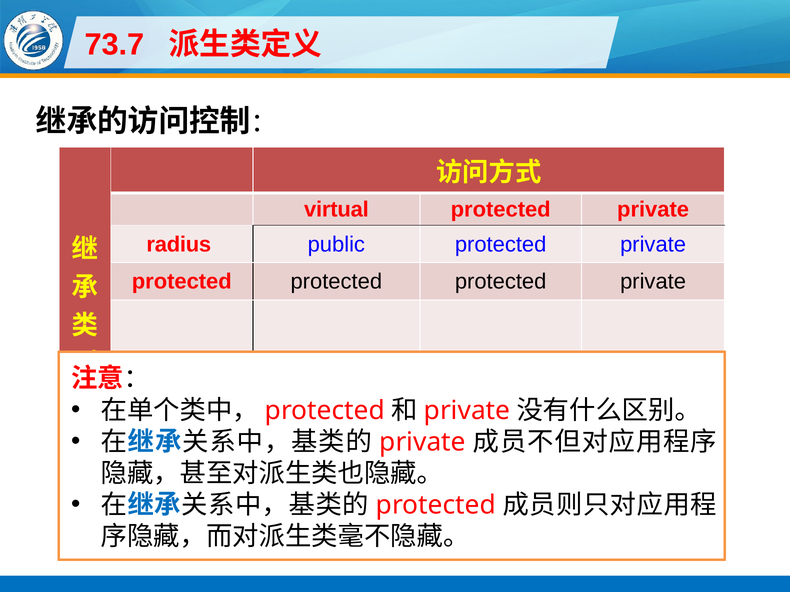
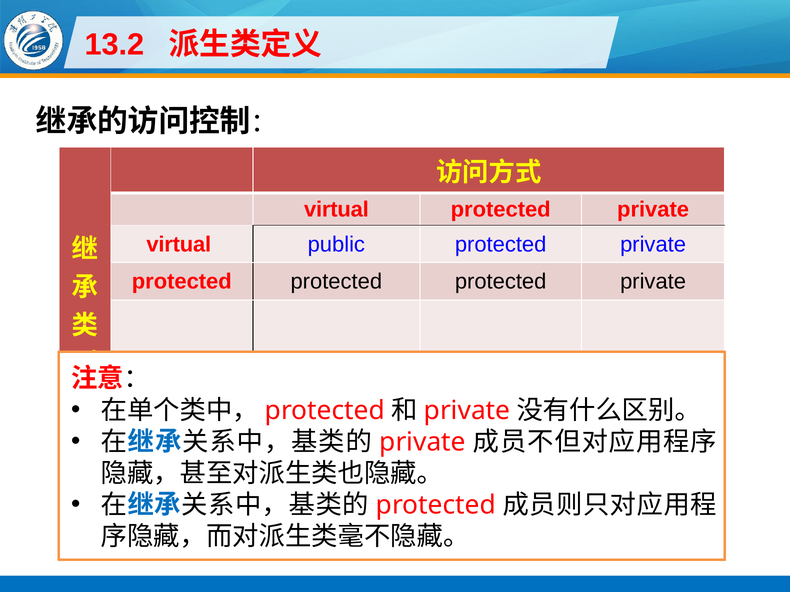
73.7: 73.7 -> 13.2
radius at (179, 245): radius -> virtual
